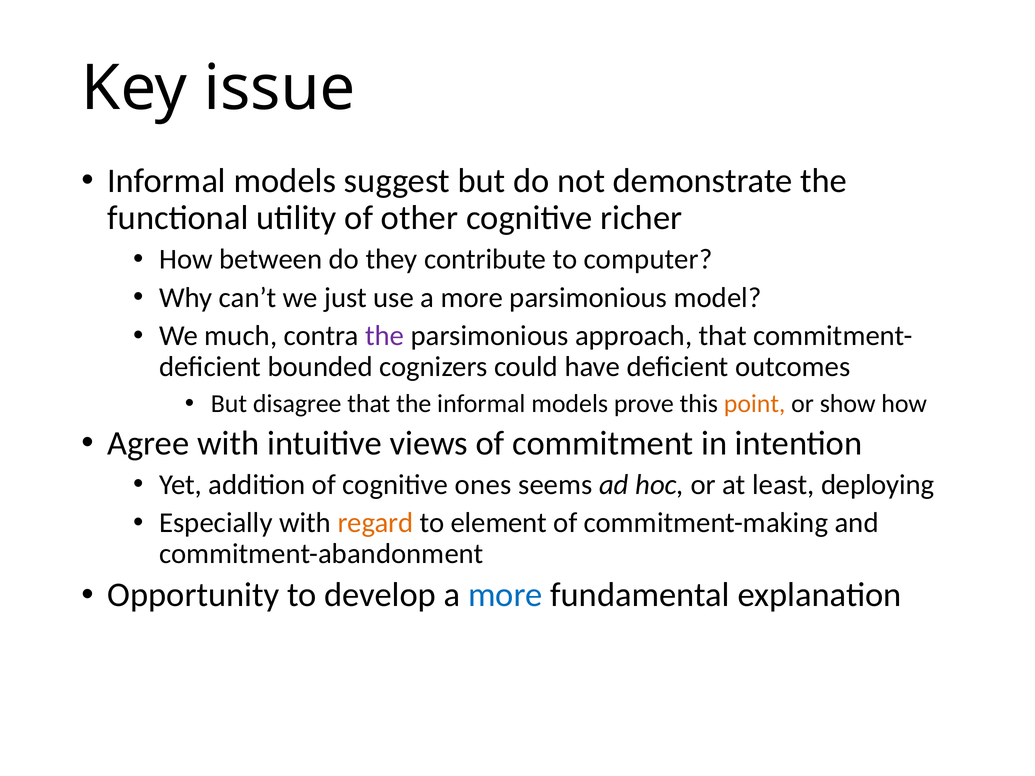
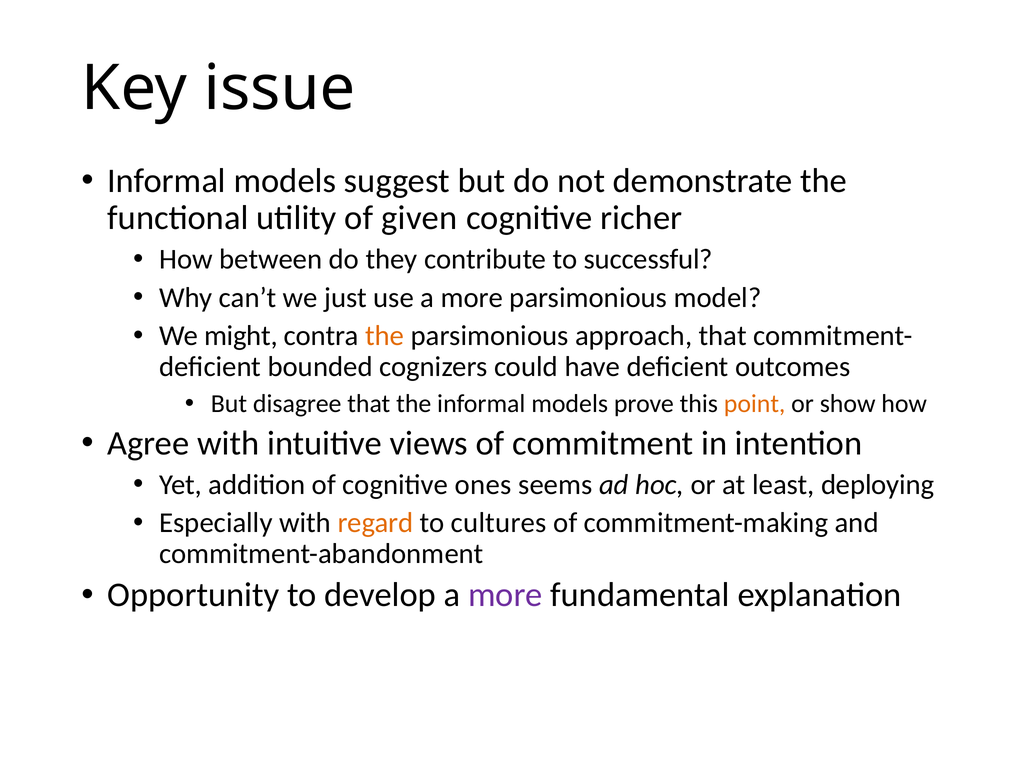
other: other -> given
computer: computer -> successful
much: much -> might
the at (385, 336) colour: purple -> orange
element: element -> cultures
more at (505, 595) colour: blue -> purple
